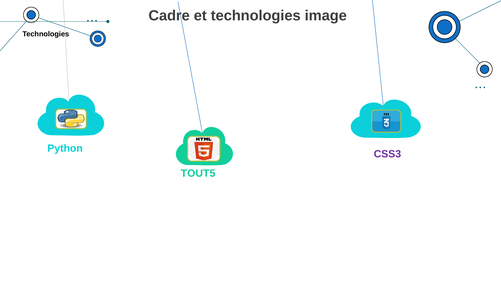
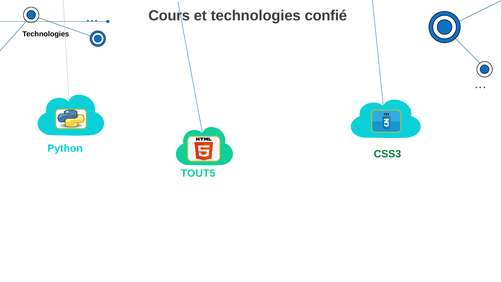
Cadre: Cadre -> Cours
image: image -> confié
CSS3 colour: purple -> green
